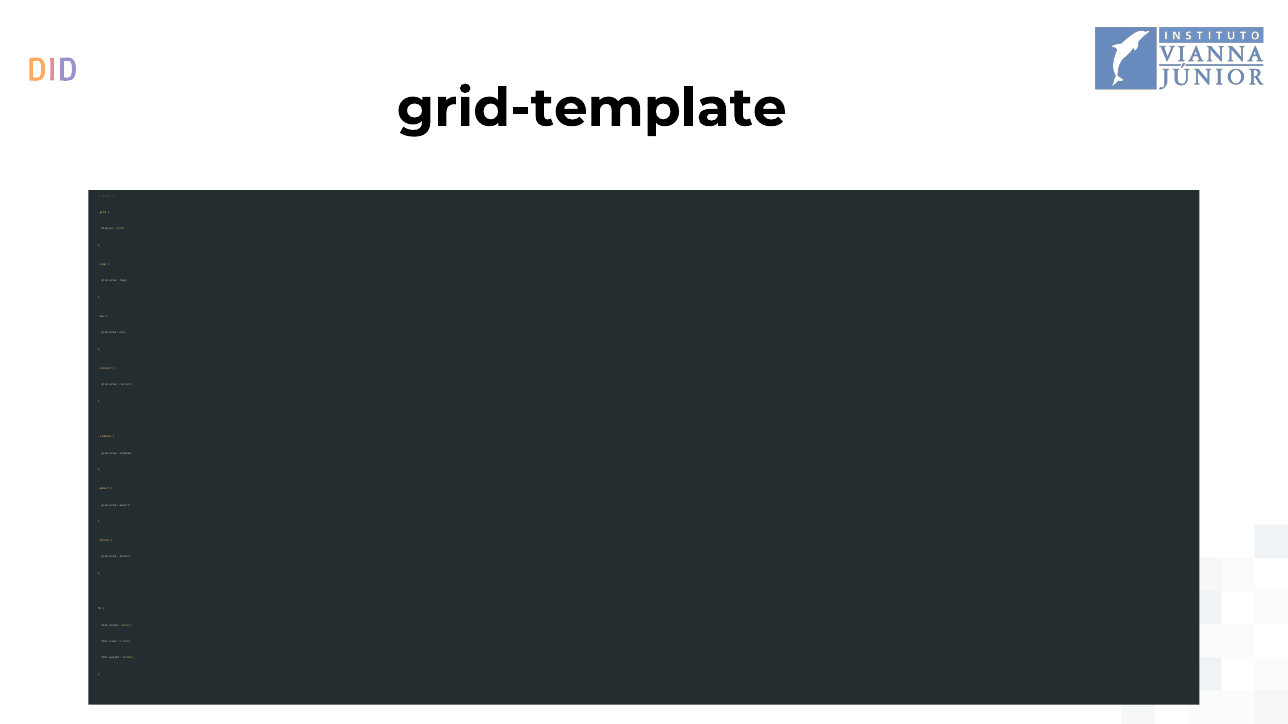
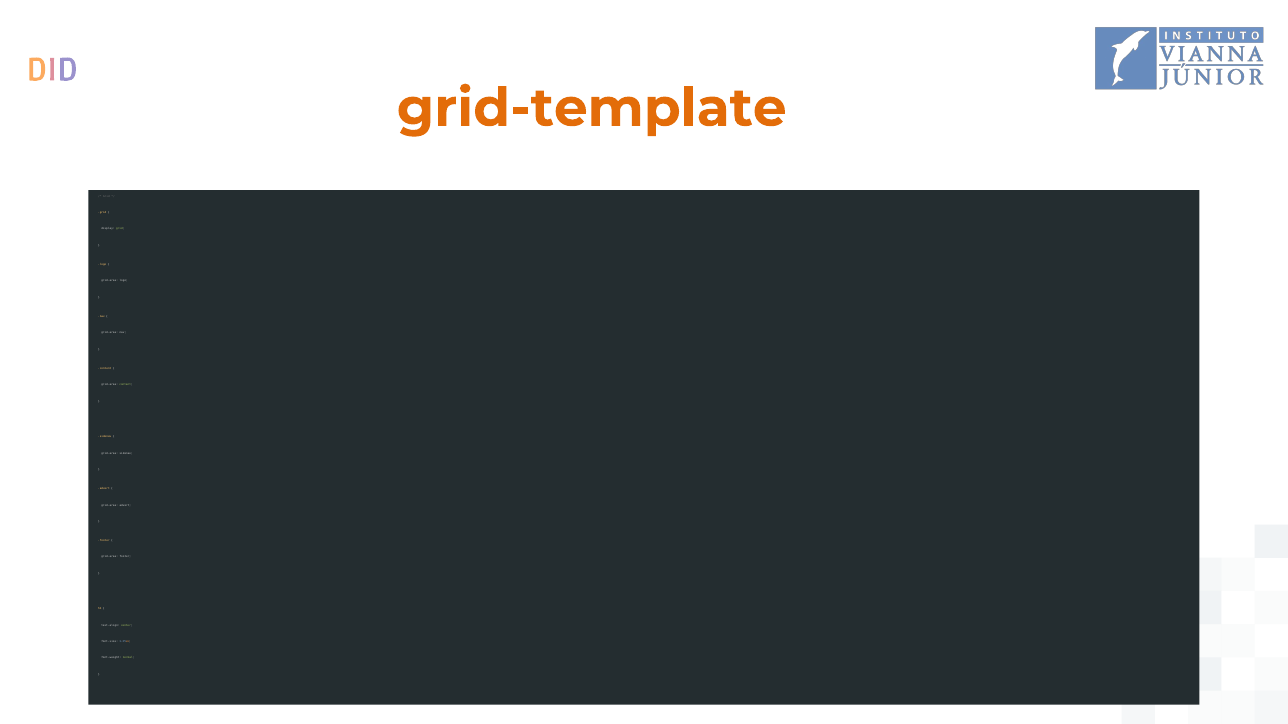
grid-template colour: black -> orange
